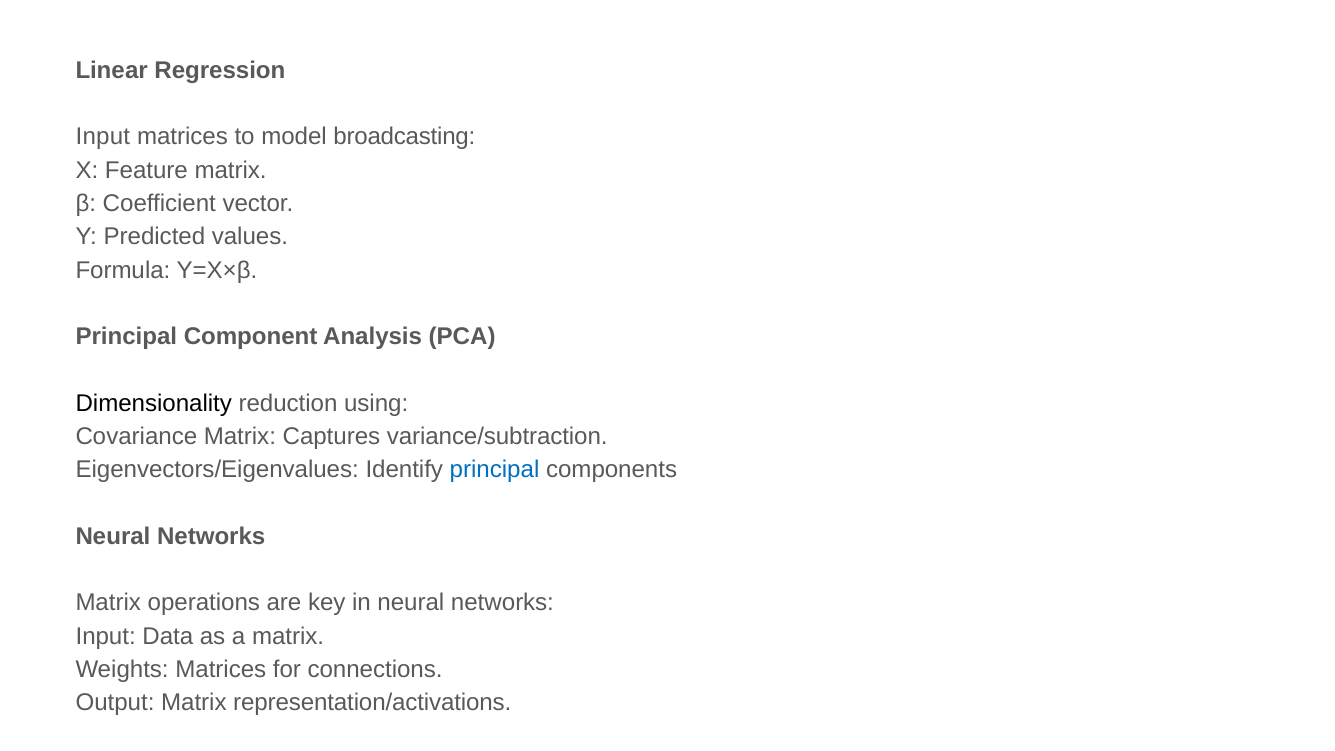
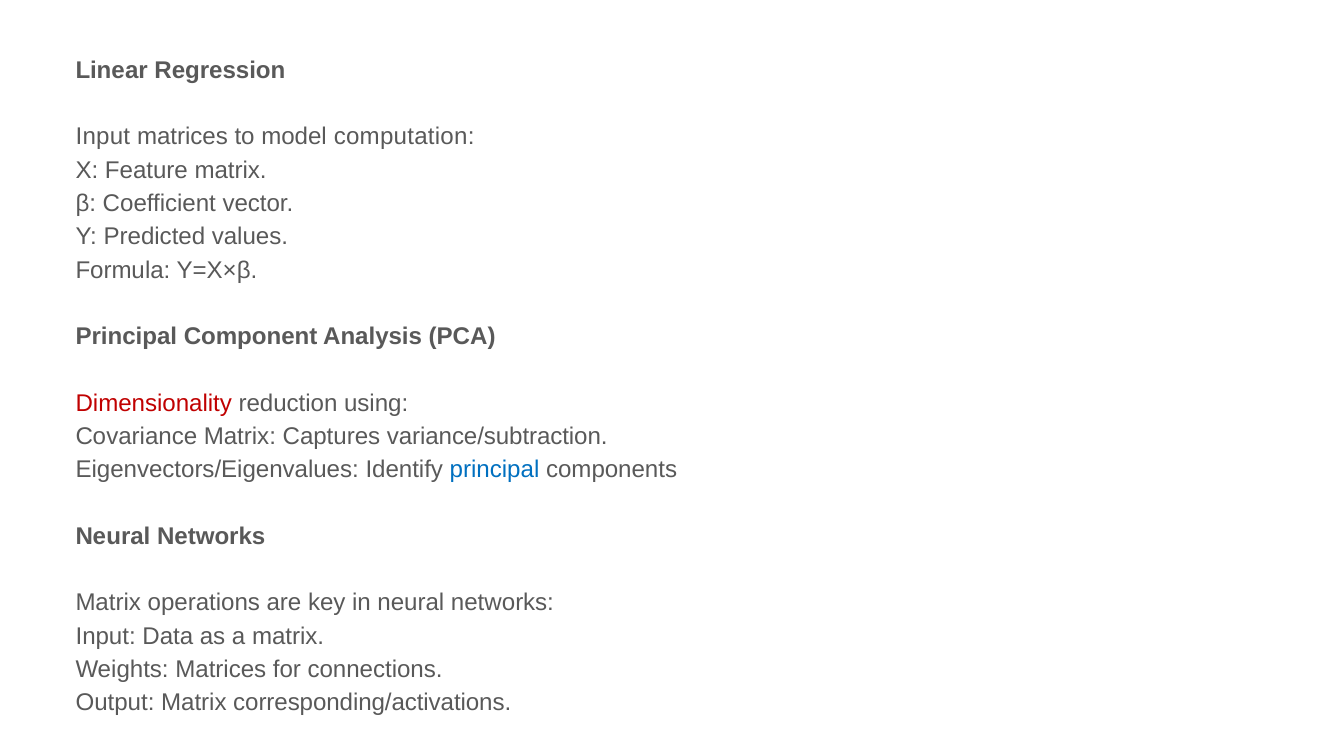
broadcasting: broadcasting -> computation
Dimensionality colour: black -> red
representation/activations: representation/activations -> corresponding/activations
